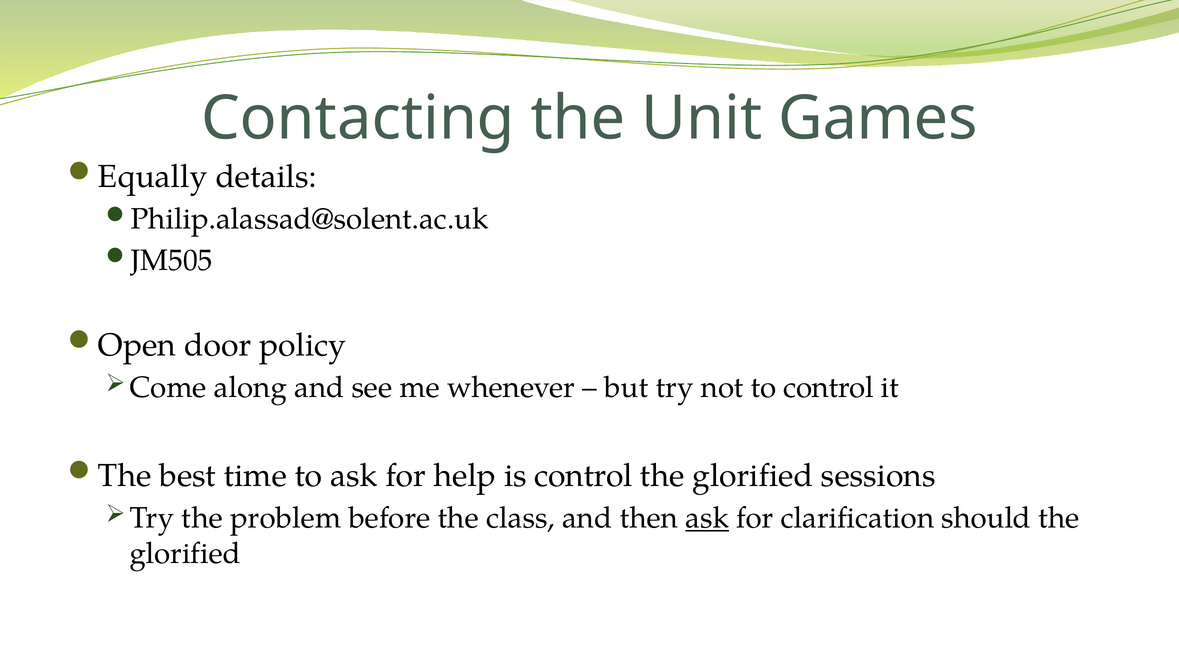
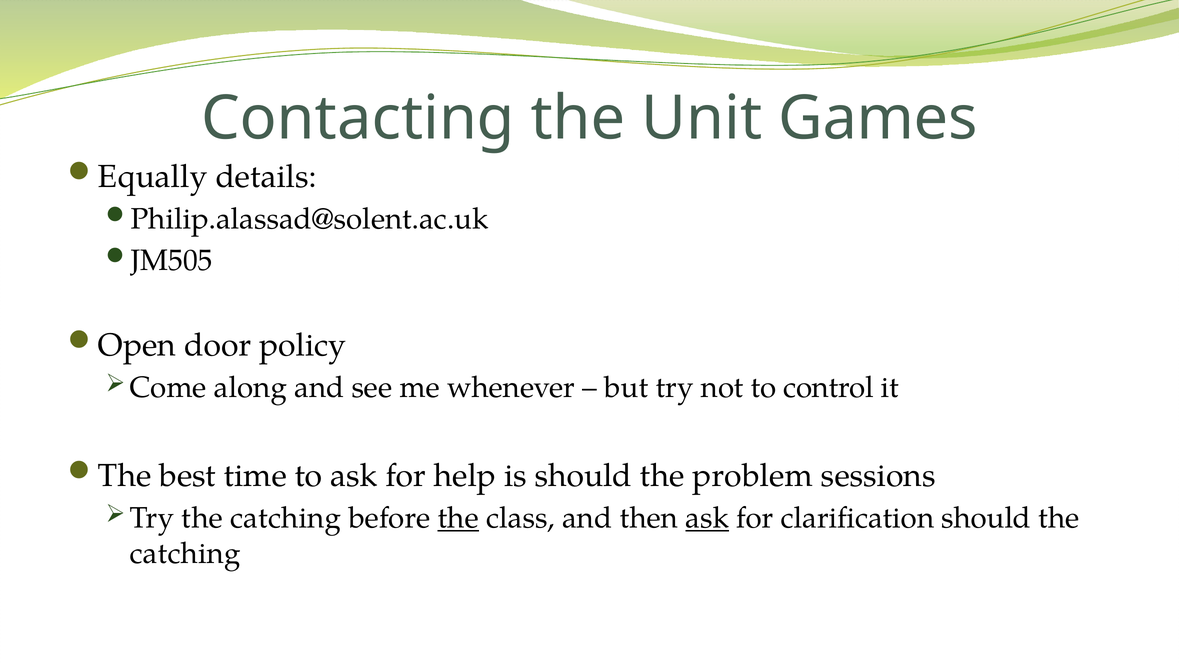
is control: control -> should
glorified at (753, 476): glorified -> problem
Try the problem: problem -> catching
the at (458, 518) underline: none -> present
glorified at (185, 554): glorified -> catching
